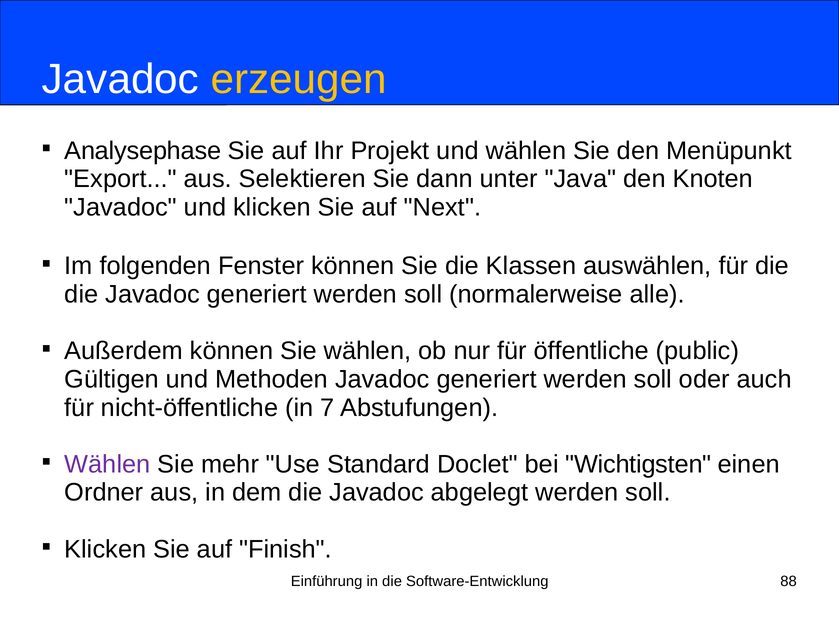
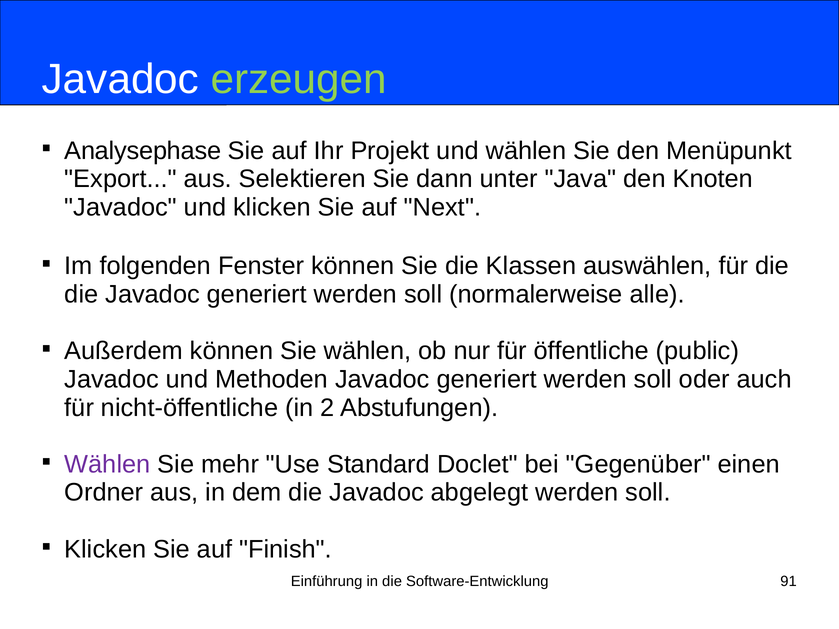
erzeugen colour: yellow -> light green
Gültigen at (112, 379): Gültigen -> Javadoc
7: 7 -> 2
Wichtigsten: Wichtigsten -> Gegenüber
88: 88 -> 91
